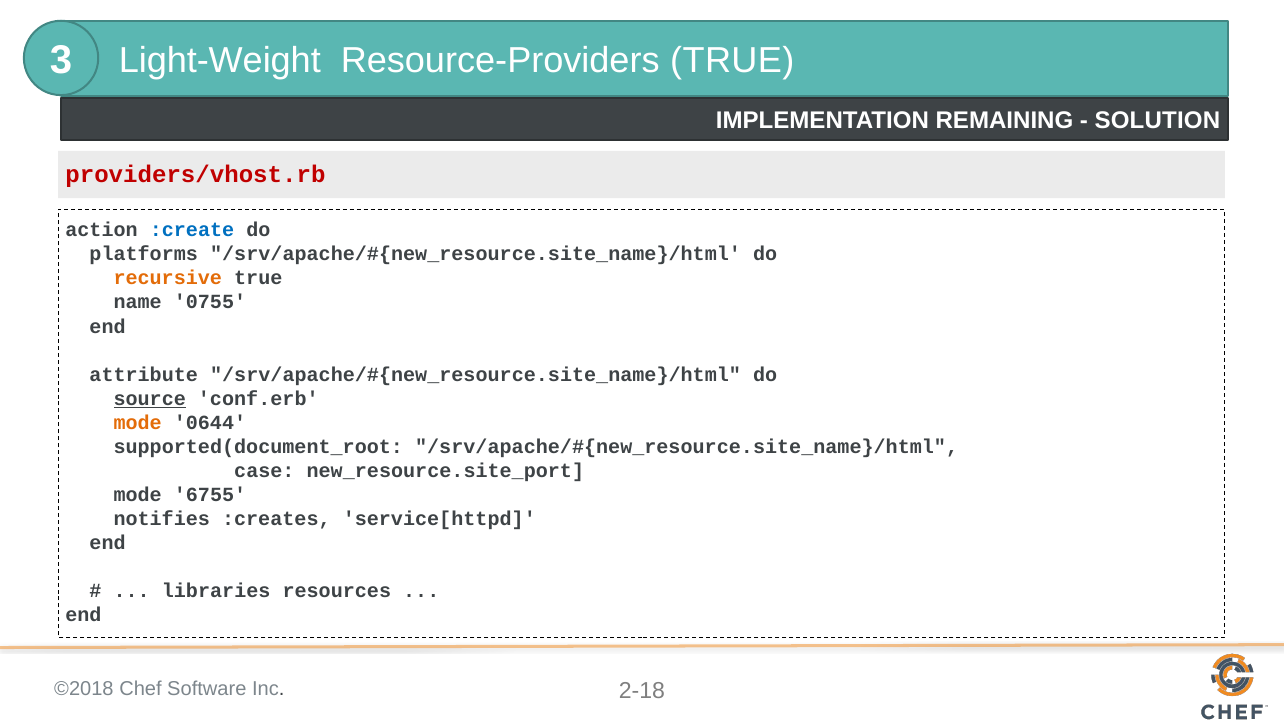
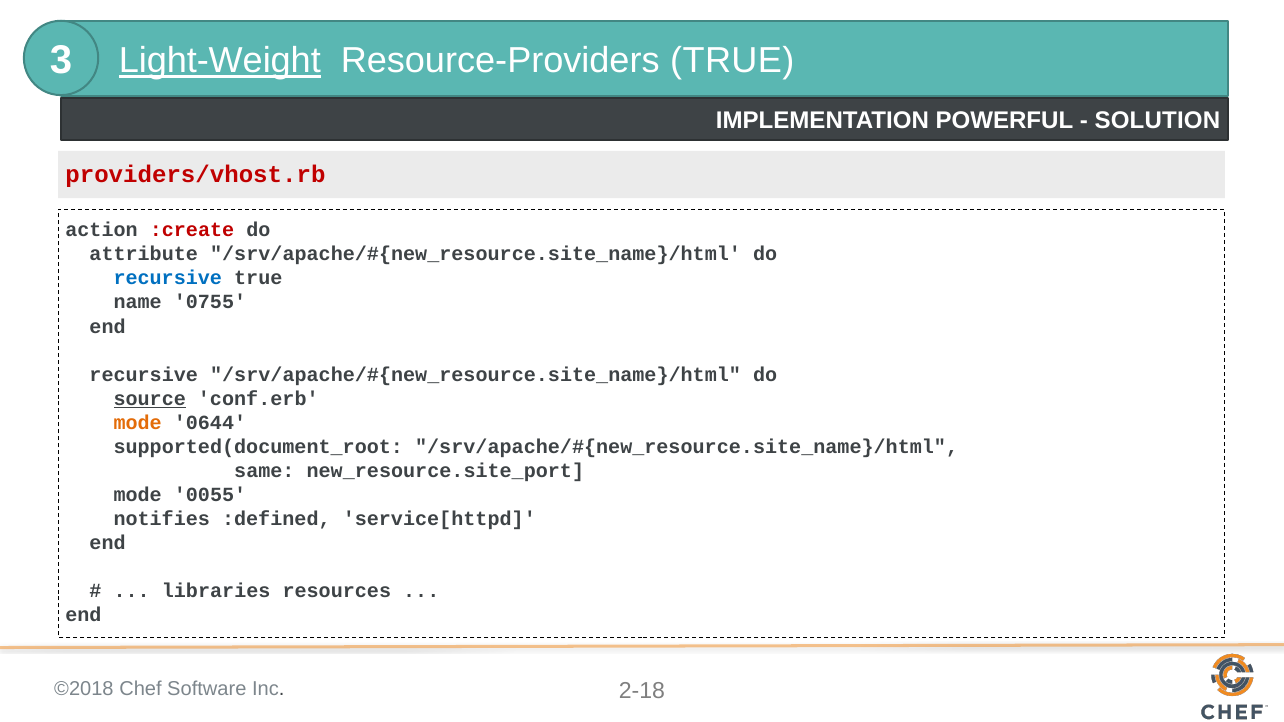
Light-Weight underline: none -> present
REMAINING: REMAINING -> POWERFUL
:create colour: blue -> red
platforms: platforms -> attribute
recursive at (168, 278) colour: orange -> blue
attribute at (144, 375): attribute -> recursive
case: case -> same
6755: 6755 -> 0055
:creates: :creates -> :defined
